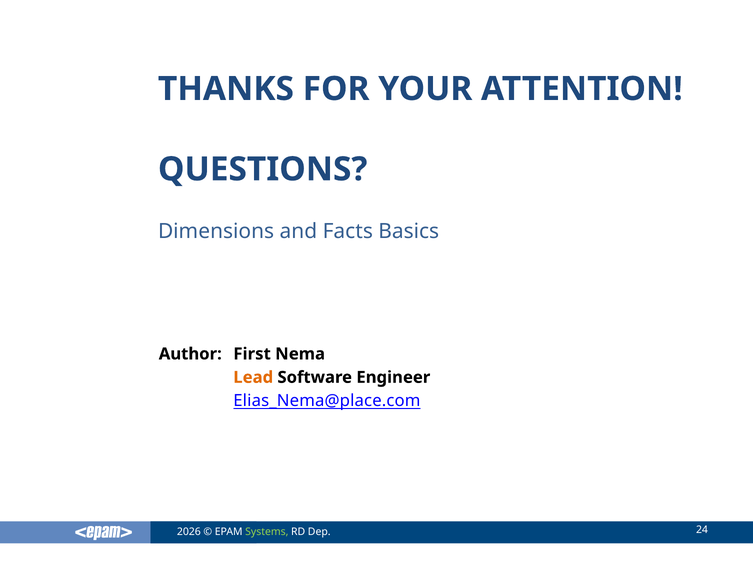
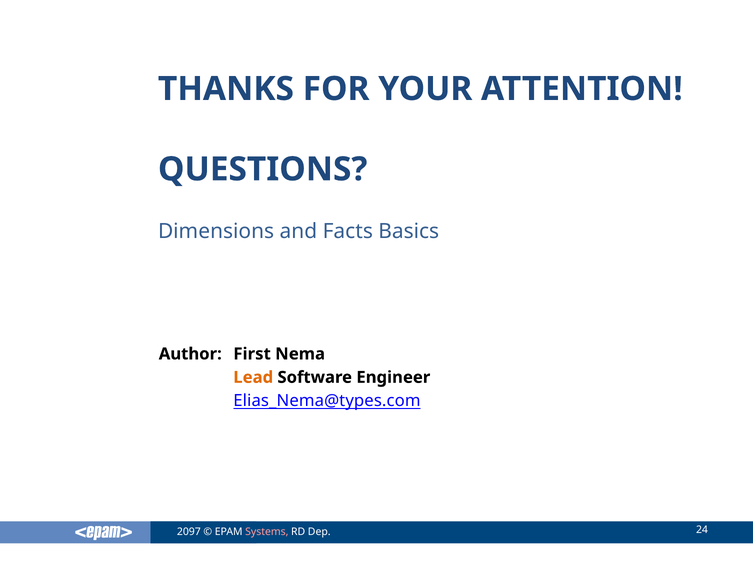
Elias_Nema@place.com: Elias_Nema@place.com -> Elias_Nema@types.com
2026: 2026 -> 2097
Systems colour: light green -> pink
